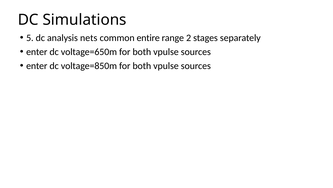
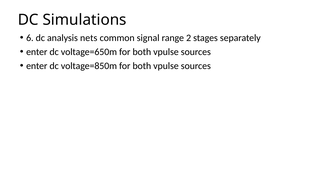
5: 5 -> 6
entire: entire -> signal
